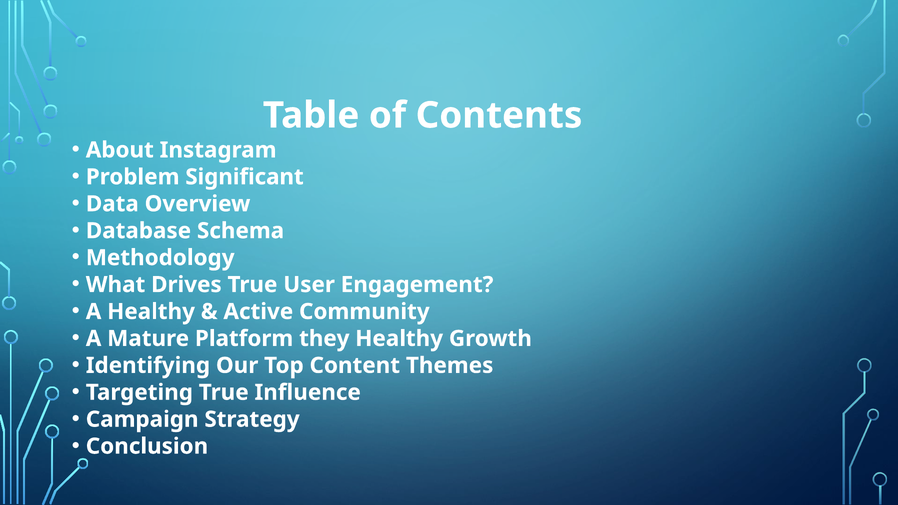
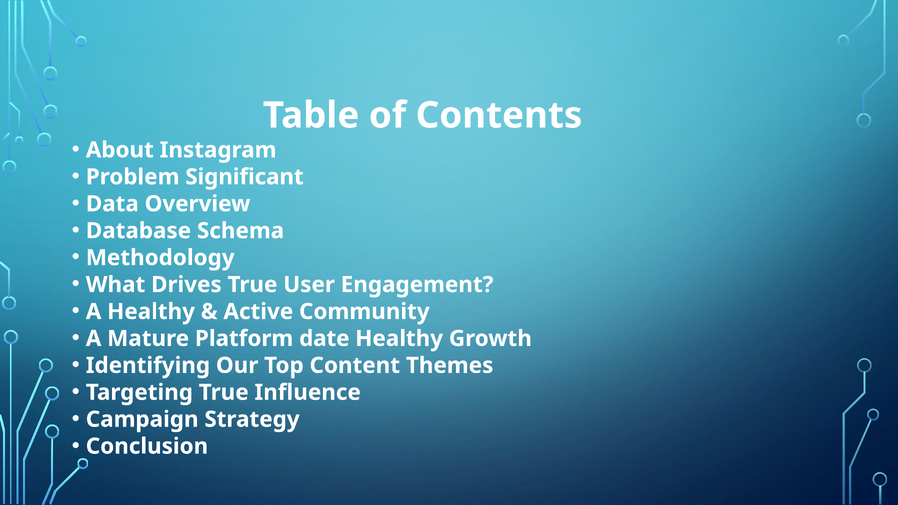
they: they -> date
